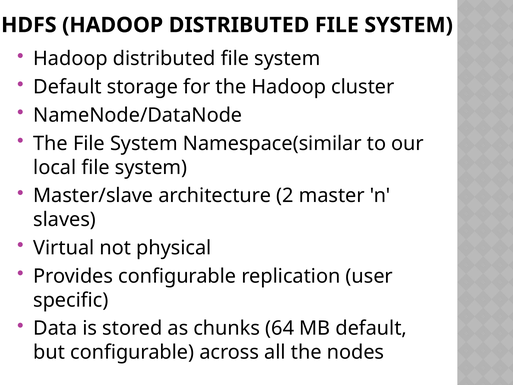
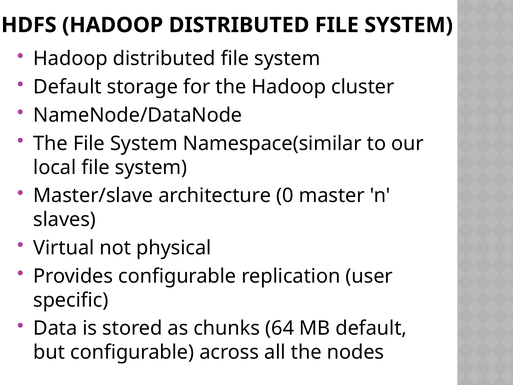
2: 2 -> 0
